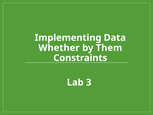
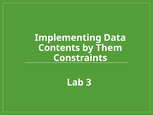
Whether: Whether -> Contents
